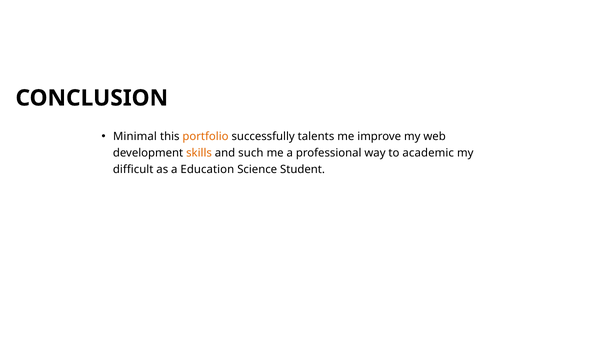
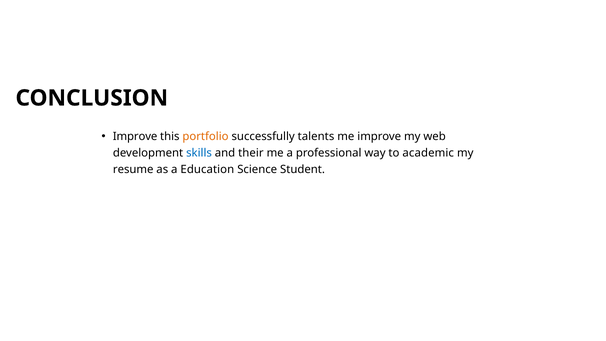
Minimal at (135, 137): Minimal -> Improve
skills colour: orange -> blue
such: such -> their
difficult: difficult -> resume
